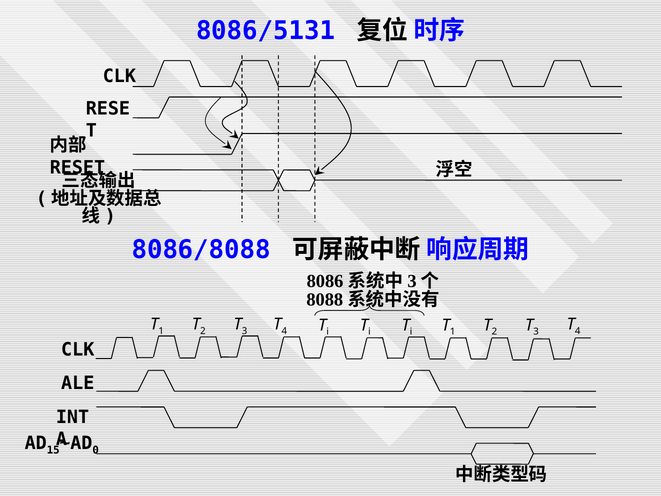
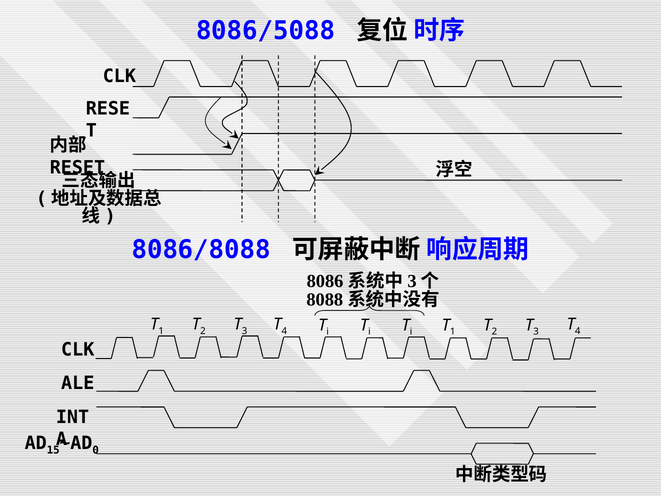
8086/5131: 8086/5131 -> 8086/5088
